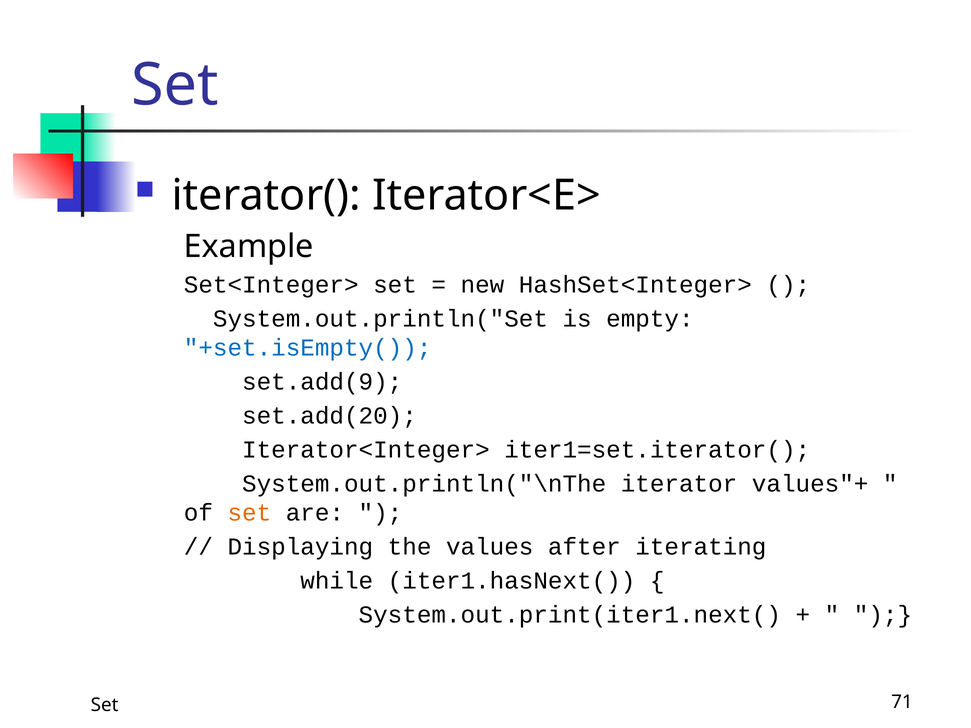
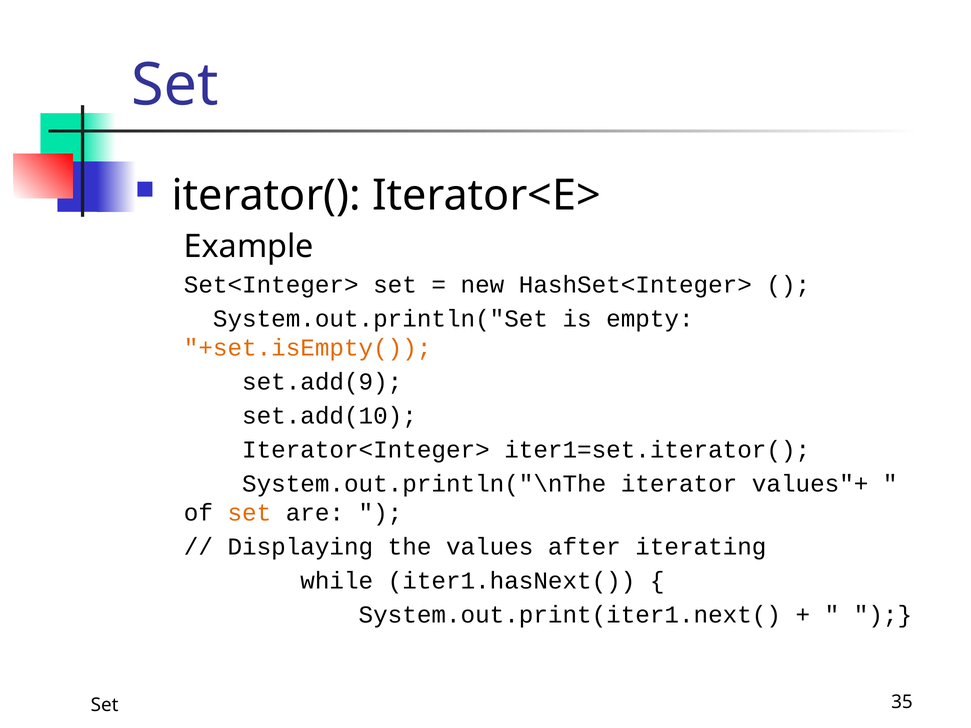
+set.isEmpty( colour: blue -> orange
set.add(20: set.add(20 -> set.add(10
71: 71 -> 35
